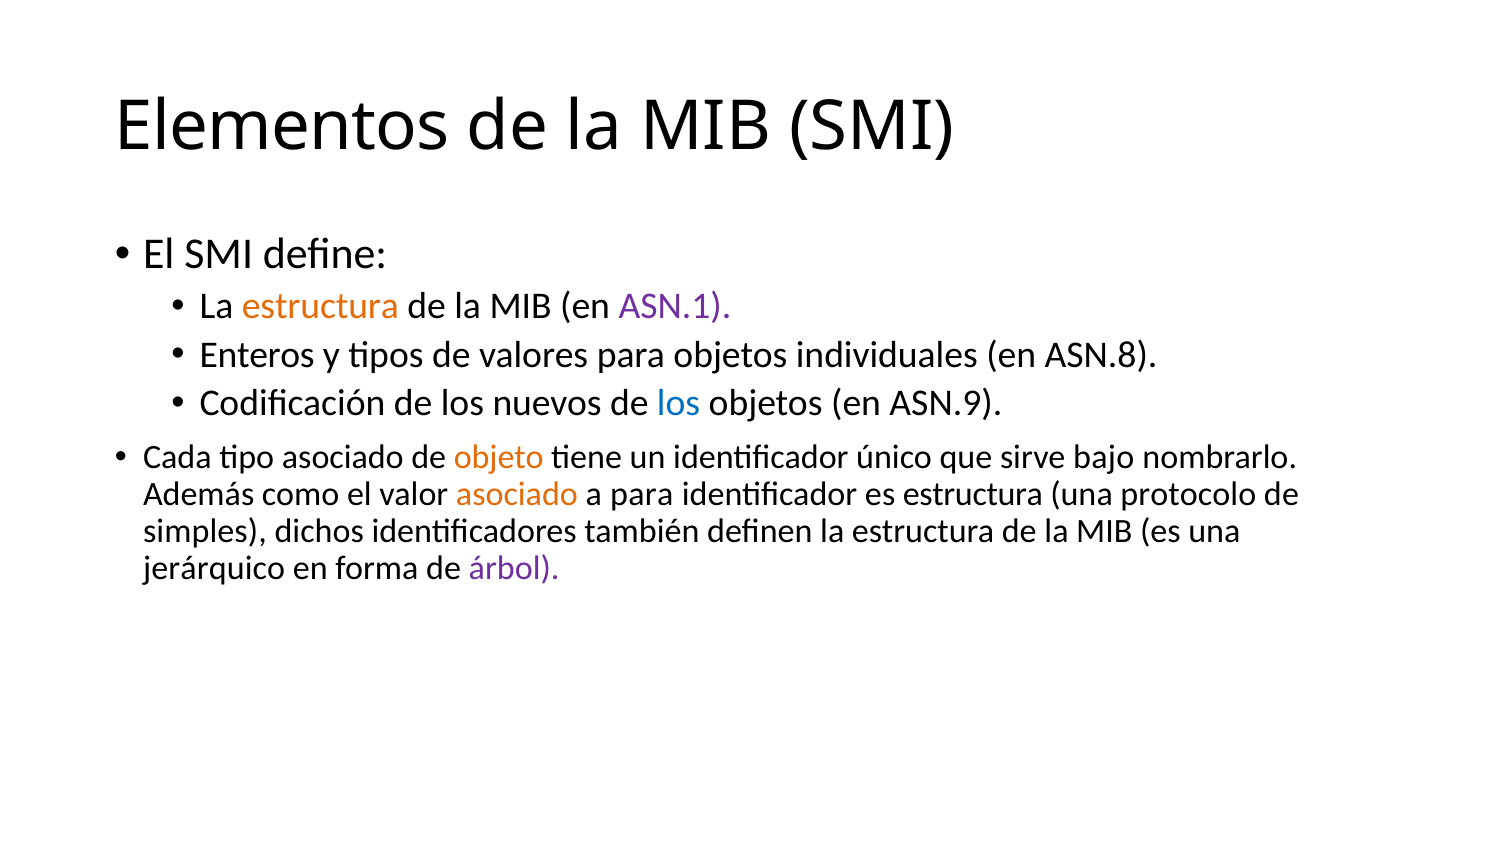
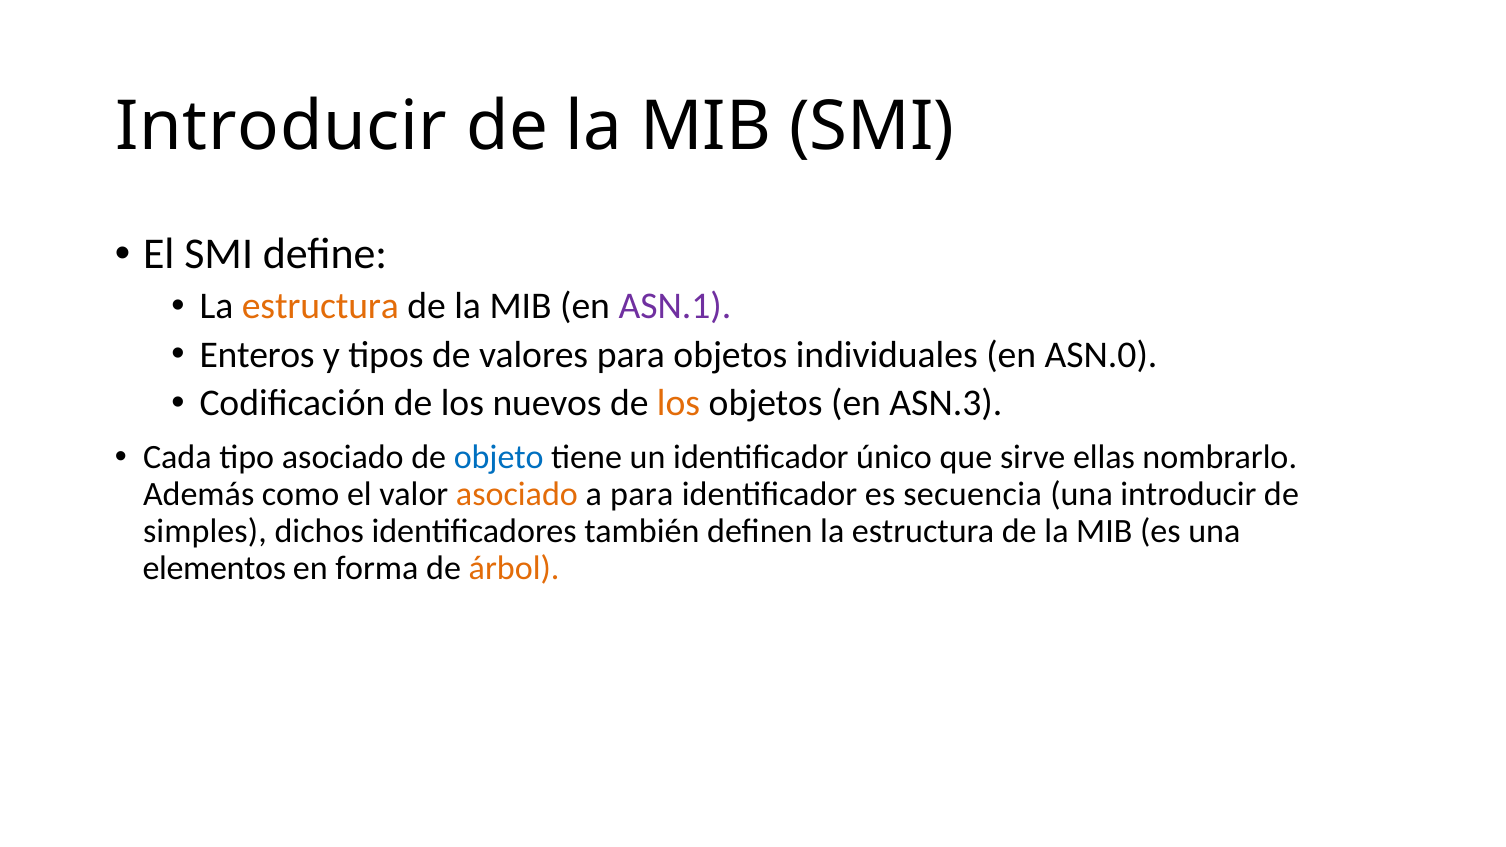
Elementos at (282, 127): Elementos -> Introducir
ASN.8: ASN.8 -> ASN.0
los at (679, 403) colour: blue -> orange
ASN.9: ASN.9 -> ASN.3
objeto colour: orange -> blue
bajo: bajo -> ellas
es estructura: estructura -> secuencia
una protocolo: protocolo -> introducir
jerárquico: jerárquico -> elementos
árbol colour: purple -> orange
